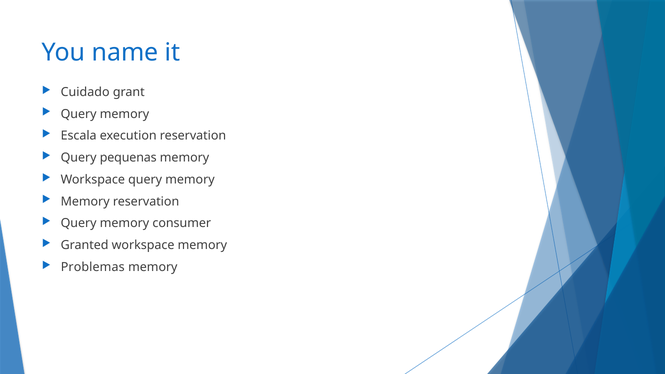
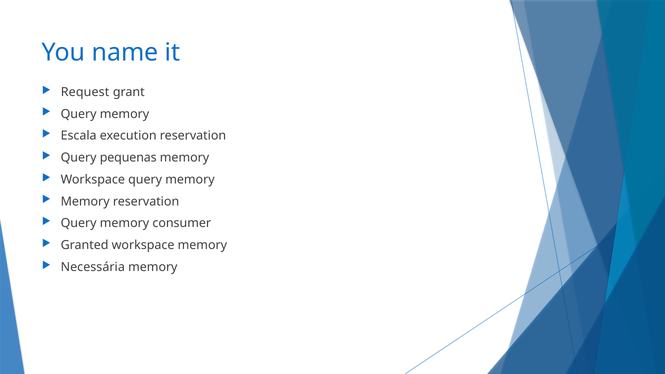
Cuidado: Cuidado -> Request
Problemas: Problemas -> Necessária
